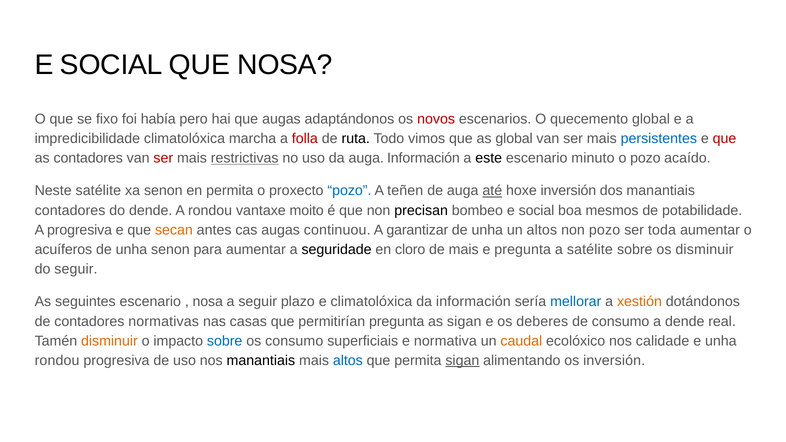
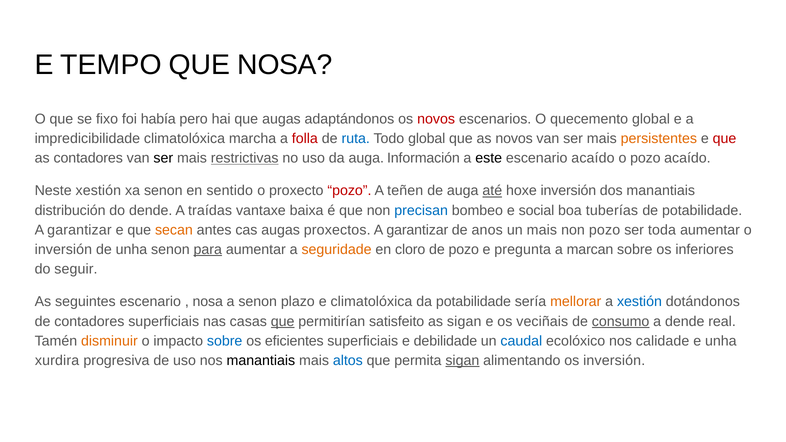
SOCIAL at (111, 65): SOCIAL -> TEMPO
ruta colour: black -> blue
Todo vimos: vimos -> global
as global: global -> novos
persistentes colour: blue -> orange
ser at (163, 158) colour: red -> black
escenario minuto: minuto -> acaído
Neste satélite: satélite -> xestión
en permita: permita -> sentido
pozo at (349, 191) colour: blue -> red
contadores at (70, 210): contadores -> distribución
A rondou: rondou -> traídas
moito: moito -> baixa
precisan colour: black -> blue
mesmos: mesmos -> tuberías
progresiva at (80, 230): progresiva -> garantizar
continuou: continuou -> proxectos
unha at (487, 230): unha -> anos
un altos: altos -> mais
acuíferos at (63, 250): acuíferos -> inversión
para underline: none -> present
seguridade colour: black -> orange
de mais: mais -> pozo
a satélite: satélite -> marcan
os disminuir: disminuir -> inferiores
a seguir: seguir -> senon
da información: información -> potabilidade
mellorar colour: blue -> orange
xestión at (639, 302) colour: orange -> blue
contadores normativas: normativas -> superficiais
que at (283, 321) underline: none -> present
permitirían pregunta: pregunta -> satisfeito
deberes: deberes -> veciñais
consumo at (621, 321) underline: none -> present
os consumo: consumo -> eficientes
normativa: normativa -> debilidade
caudal colour: orange -> blue
rondou at (57, 361): rondou -> xurdira
